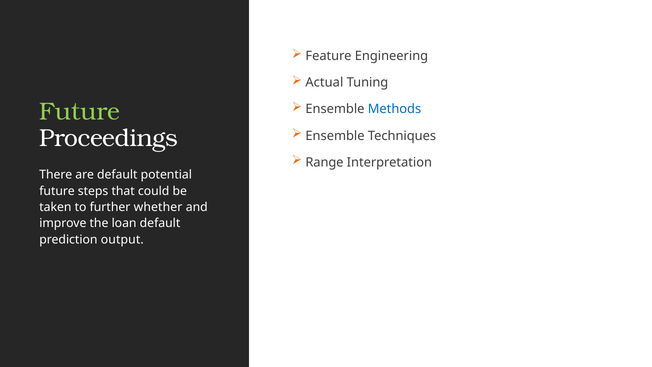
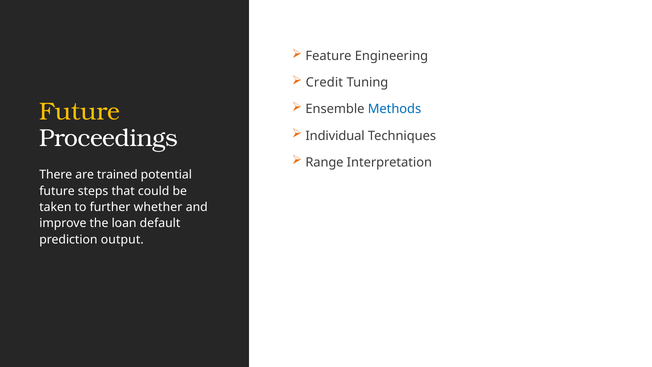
Actual: Actual -> Credit
Future at (80, 112) colour: light green -> yellow
Ensemble at (335, 136): Ensemble -> Individual
are default: default -> trained
